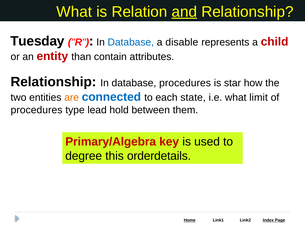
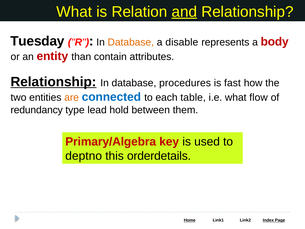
Database at (131, 42) colour: blue -> orange
child: child -> body
Relationship at (54, 82) underline: none -> present
star: star -> fast
state: state -> table
limit: limit -> flow
procedures at (37, 110): procedures -> redundancy
degree: degree -> deptno
